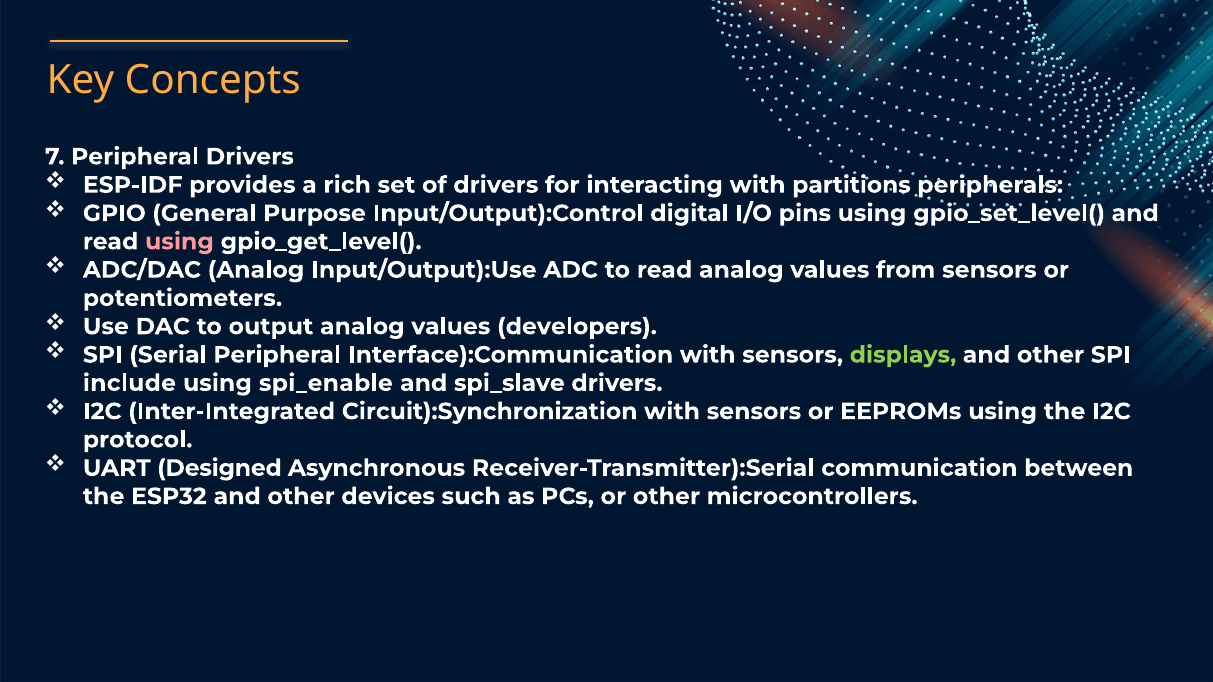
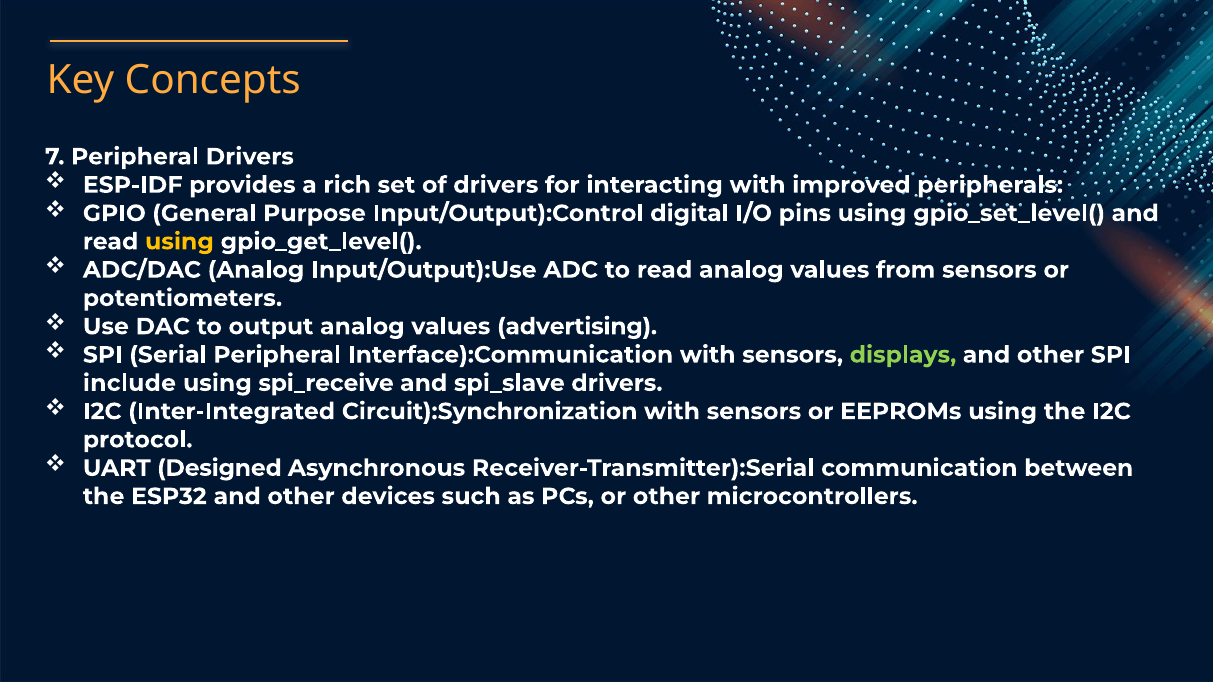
partitions: partitions -> improved
using at (179, 242) colour: pink -> yellow
developers: developers -> advertising
spi_enable: spi_enable -> spi_receive
